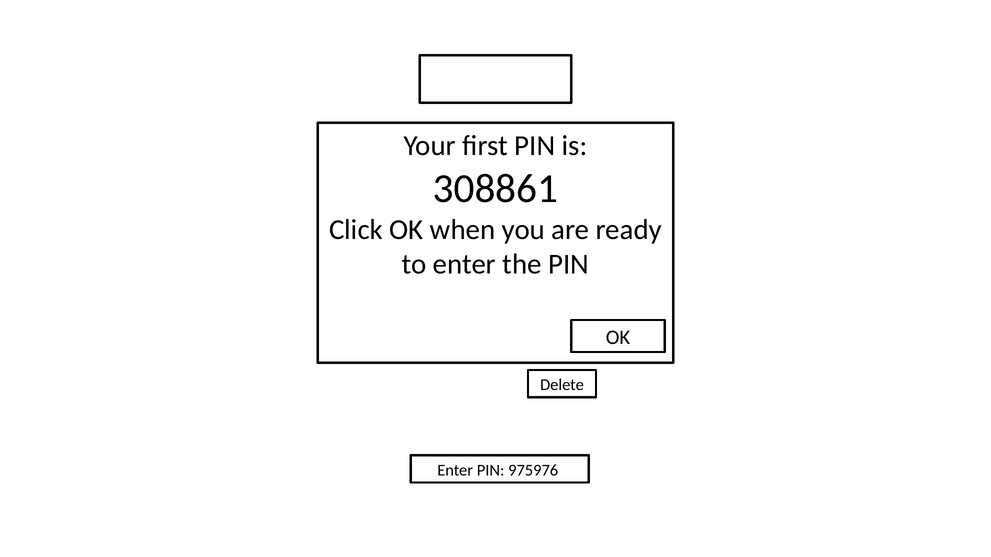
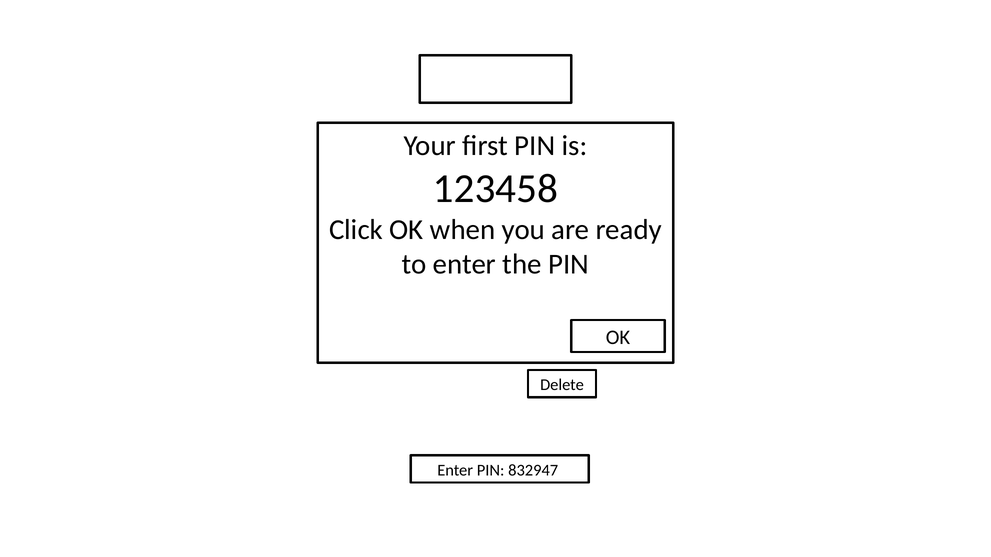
308861: 308861 -> 123458
975976: 975976 -> 832947
